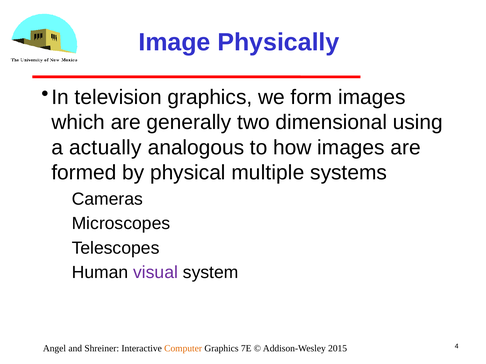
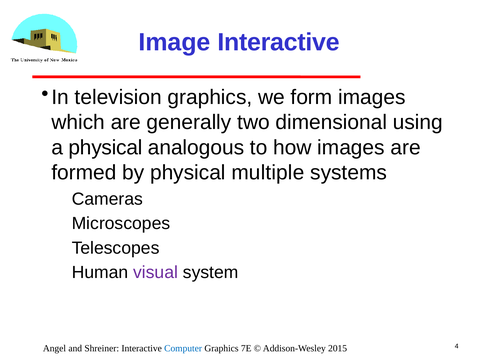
Image Physically: Physically -> Interactive
a actually: actually -> physical
Computer colour: orange -> blue
